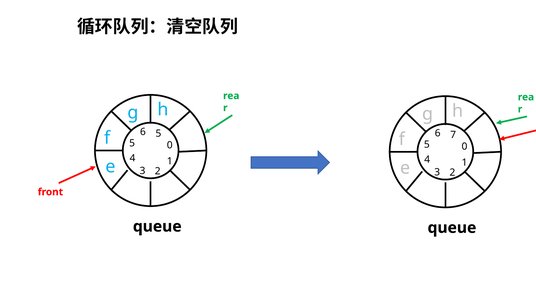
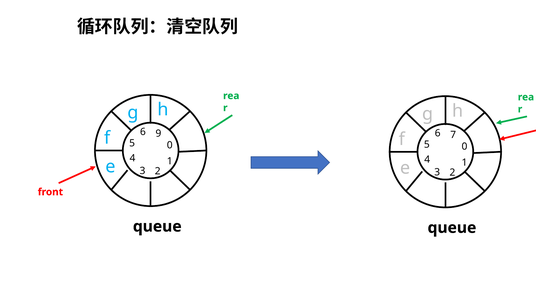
6 5: 5 -> 9
